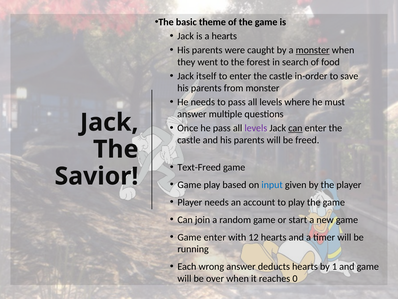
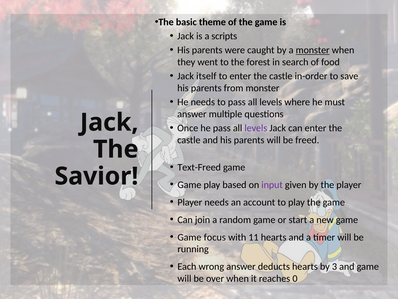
a hearts: hearts -> scripts
can at (295, 128) underline: present -> none
input colour: blue -> purple
Game enter: enter -> focus
12: 12 -> 11
1: 1 -> 3
